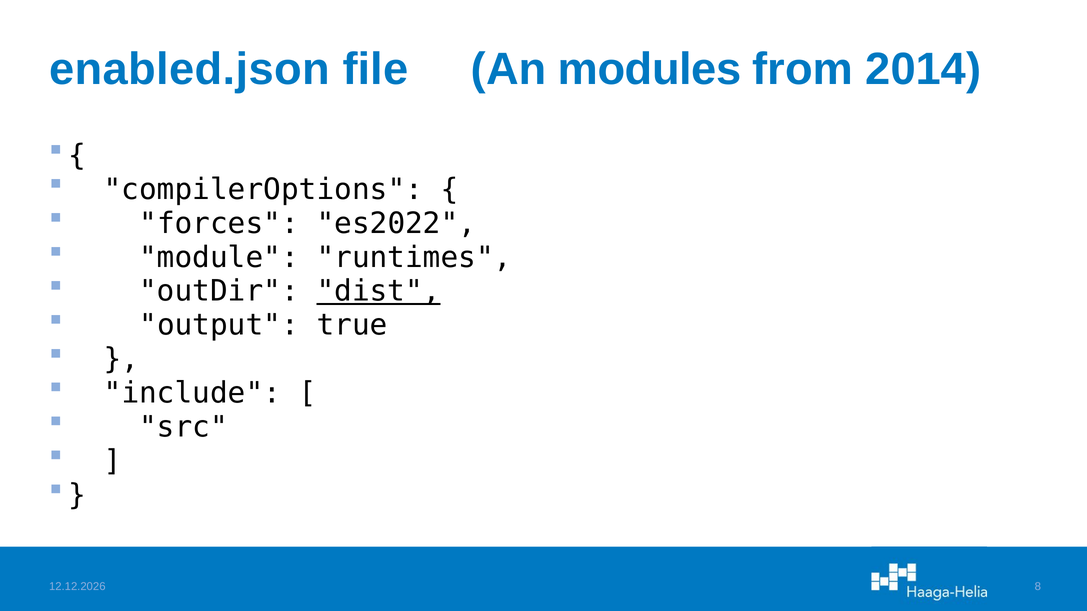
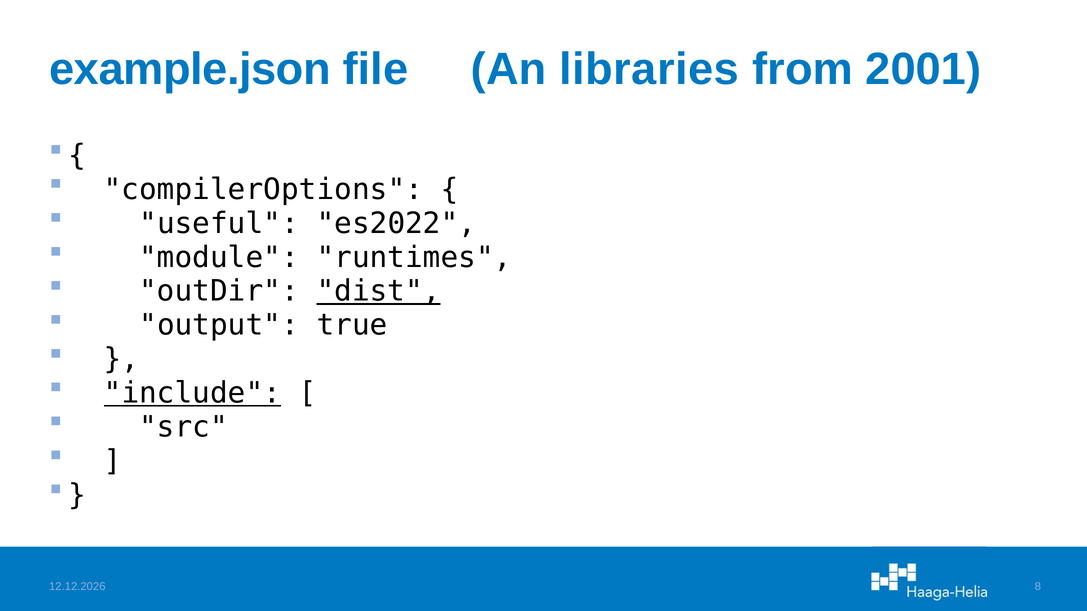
enabled.json: enabled.json -> example.json
modules: modules -> libraries
2014: 2014 -> 2001
forces: forces -> useful
include underline: none -> present
